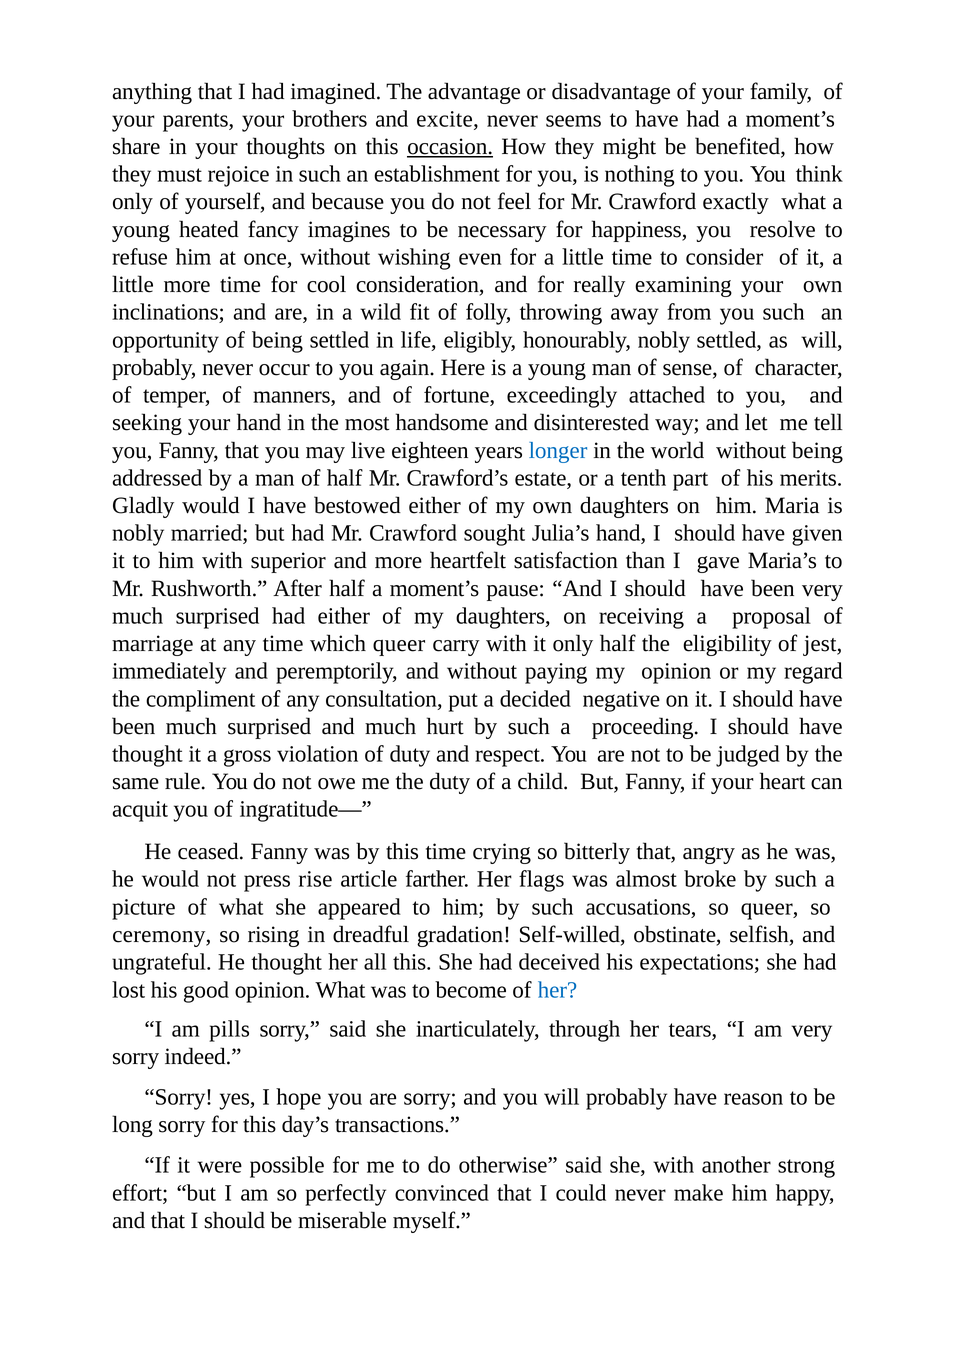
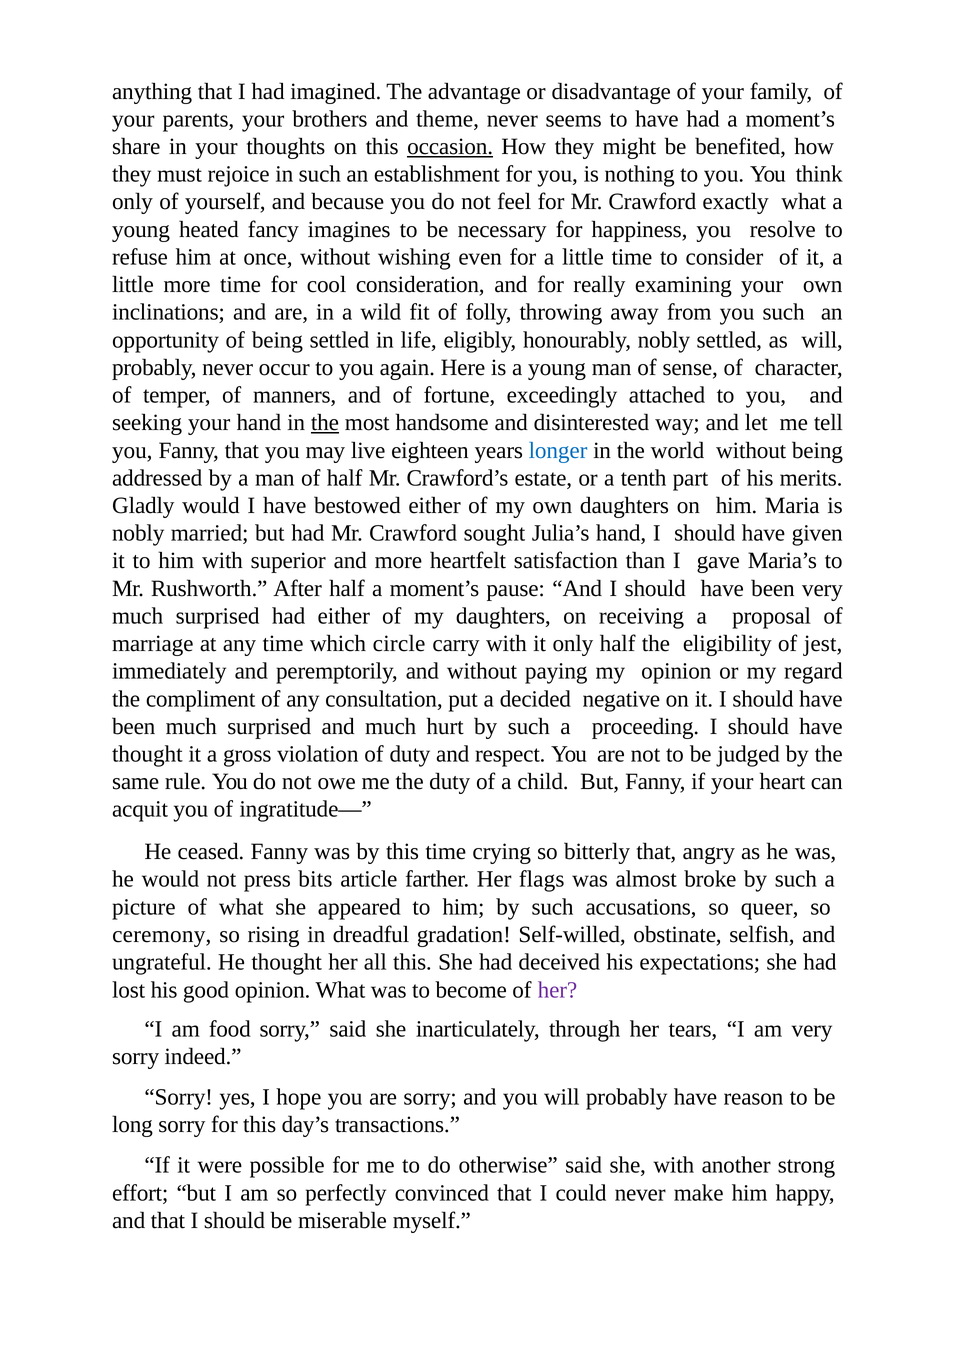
excite: excite -> theme
the at (325, 423) underline: none -> present
which queer: queer -> circle
rise: rise -> bits
her at (557, 990) colour: blue -> purple
pills: pills -> food
